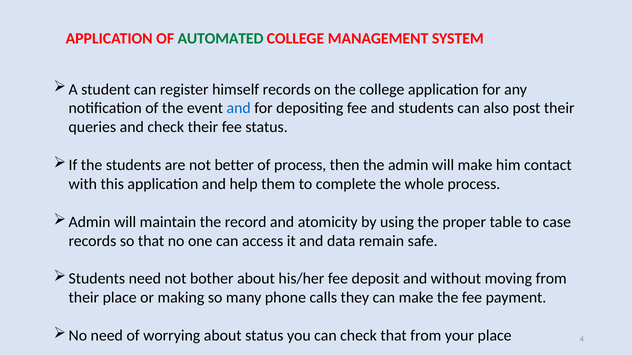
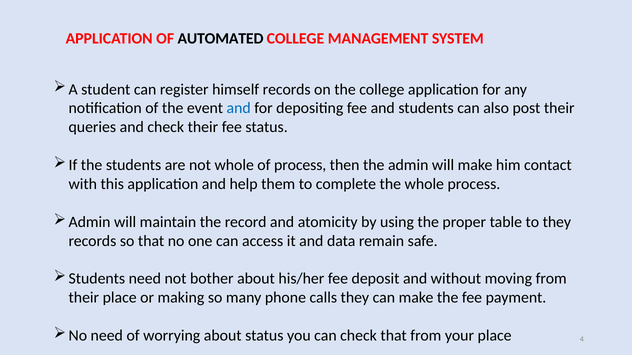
AUTOMATED colour: green -> black
not better: better -> whole
to case: case -> they
